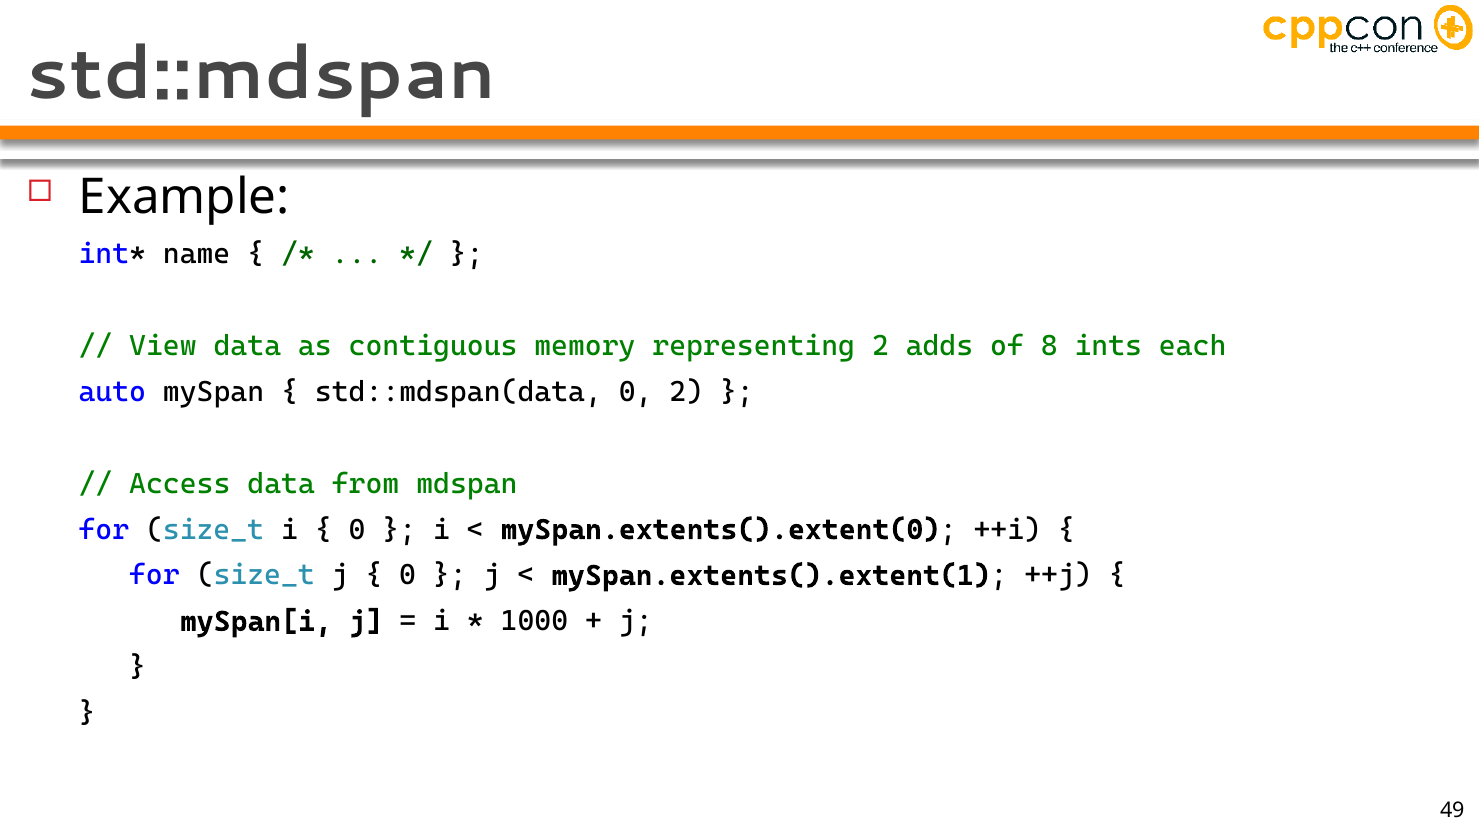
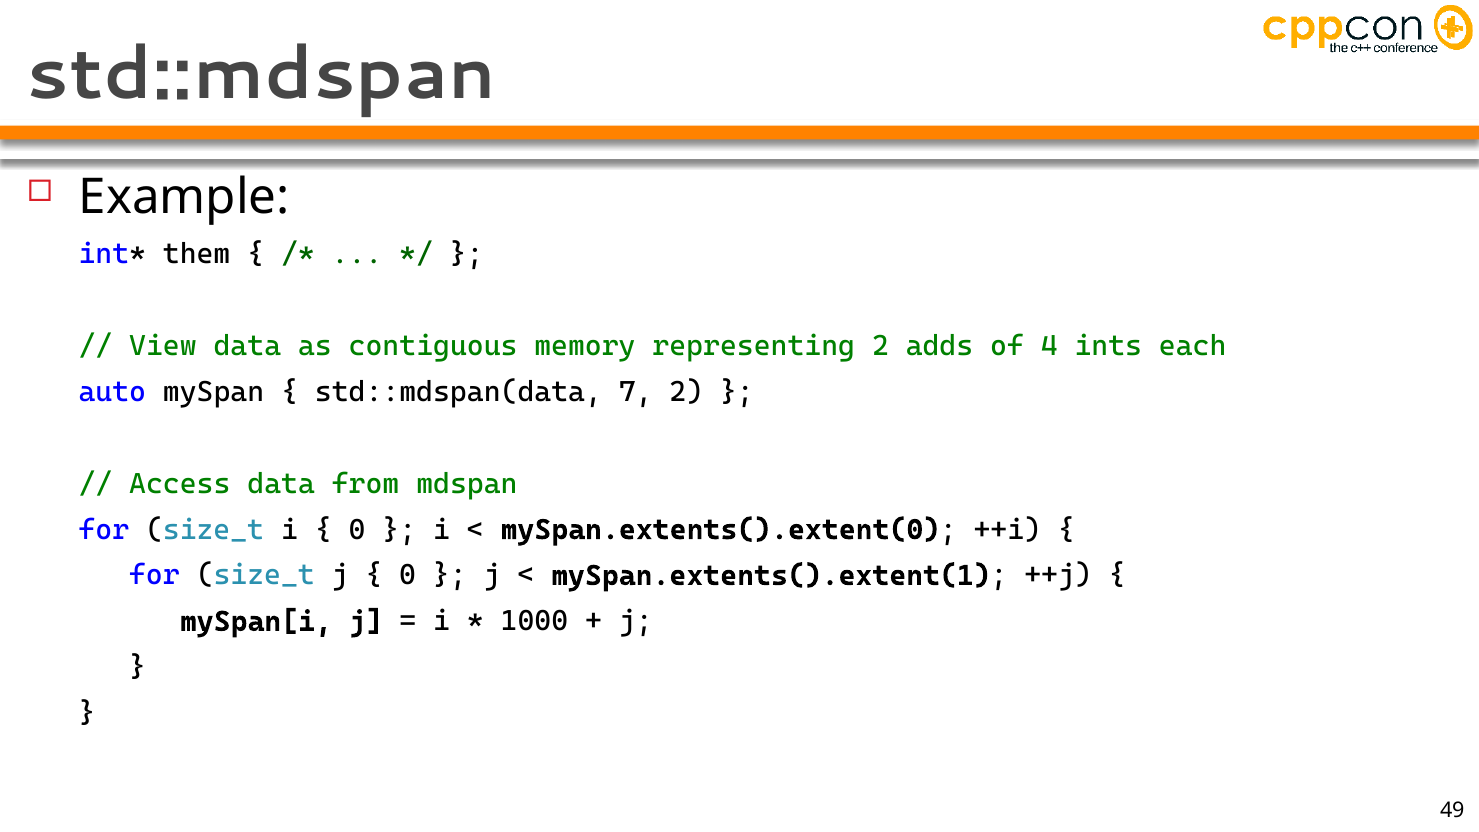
name: name -> them
8: 8 -> 4
std::mdspan(data 0: 0 -> 7
